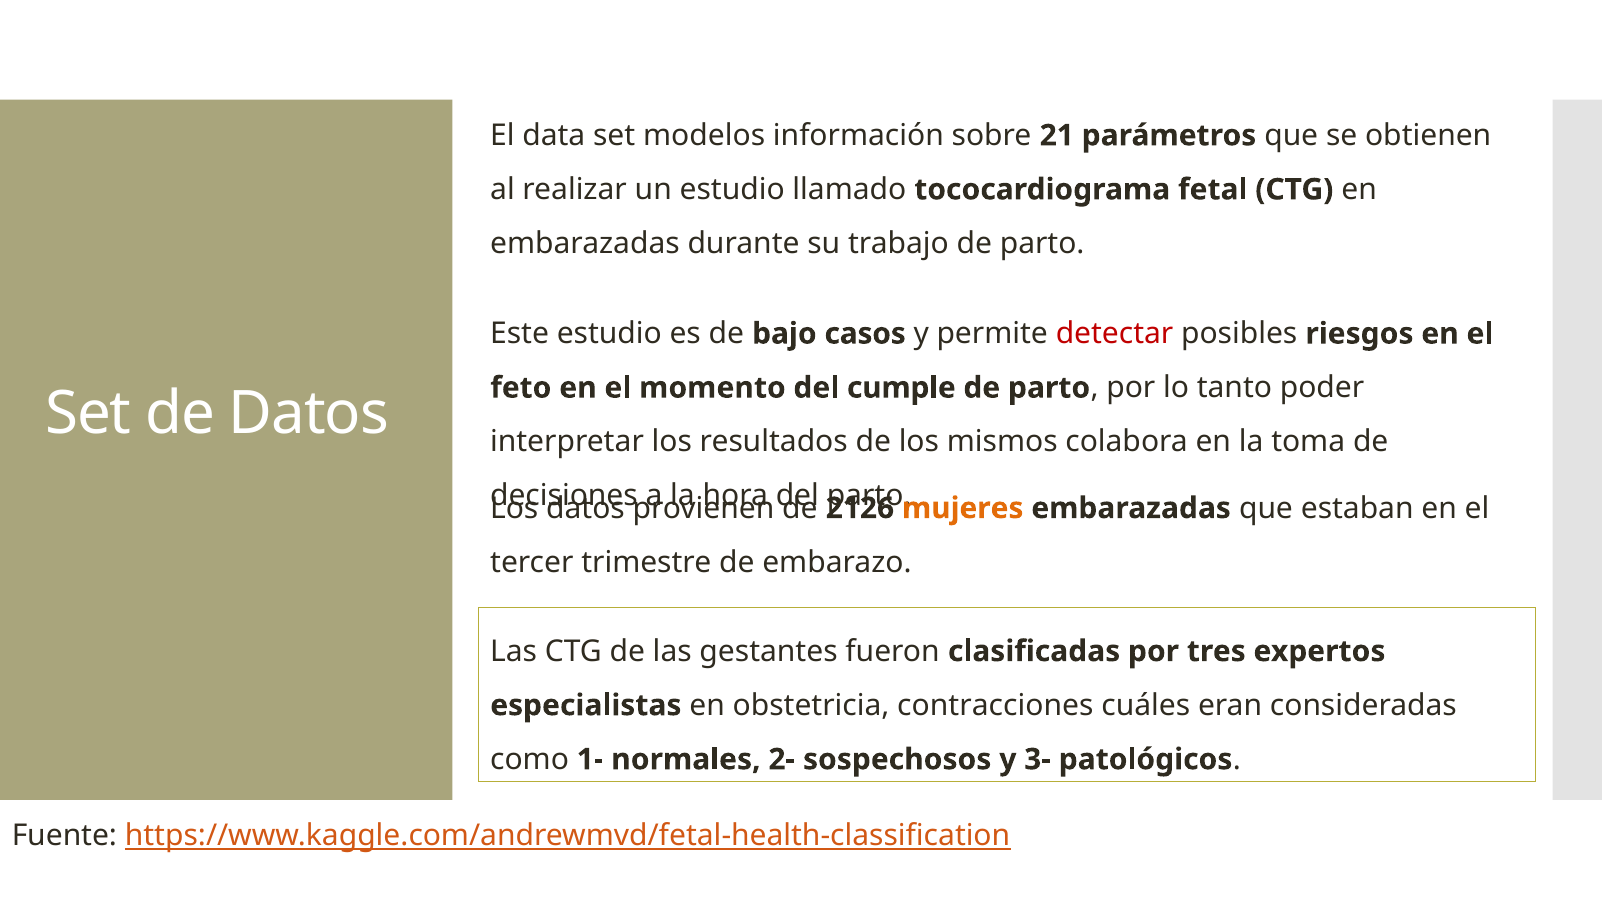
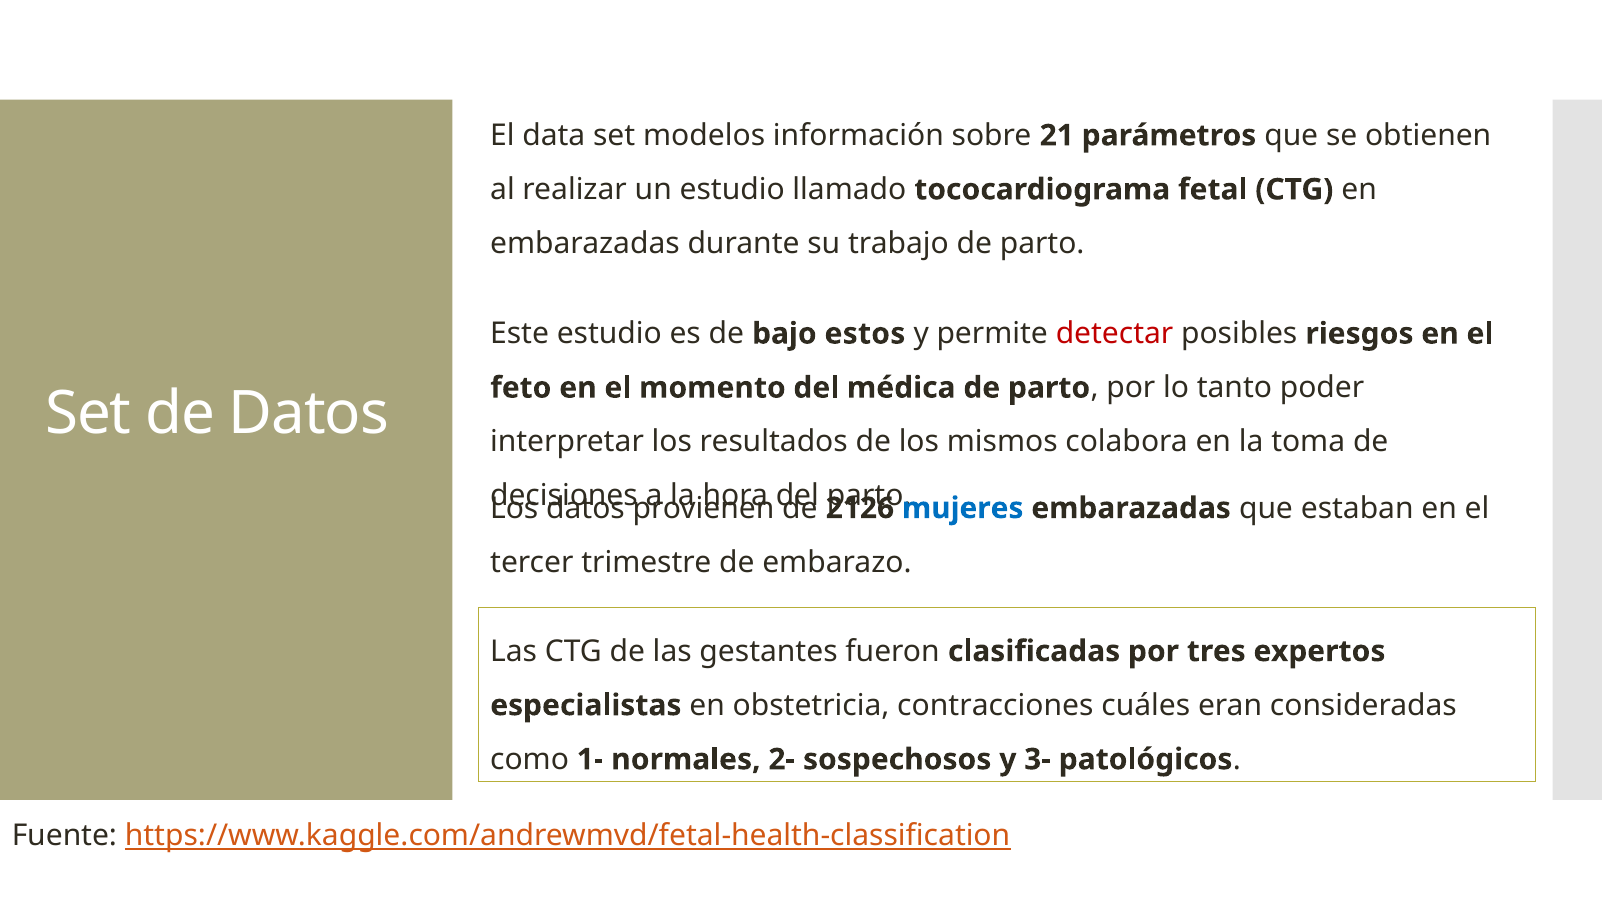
casos: casos -> estos
cumple: cumple -> médica
mujeres colour: orange -> blue
